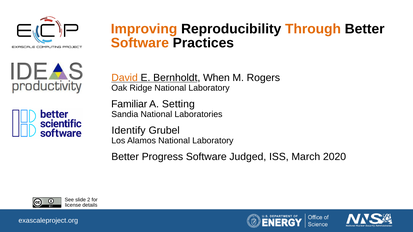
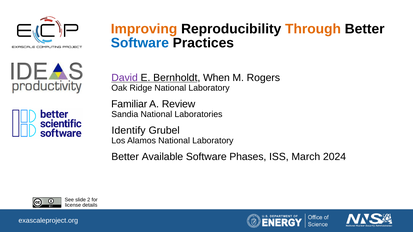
Software at (140, 43) colour: orange -> blue
David colour: orange -> purple
Setting: Setting -> Review
Progress: Progress -> Available
Judged: Judged -> Phases
2020: 2020 -> 2024
